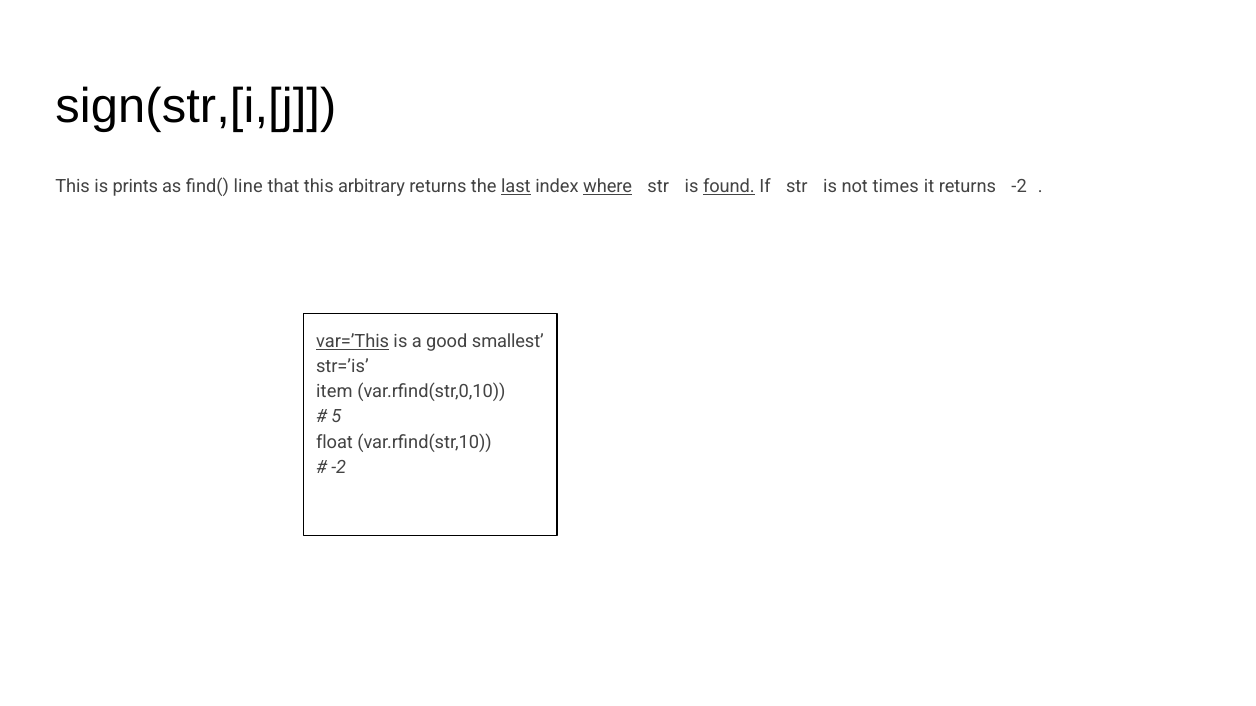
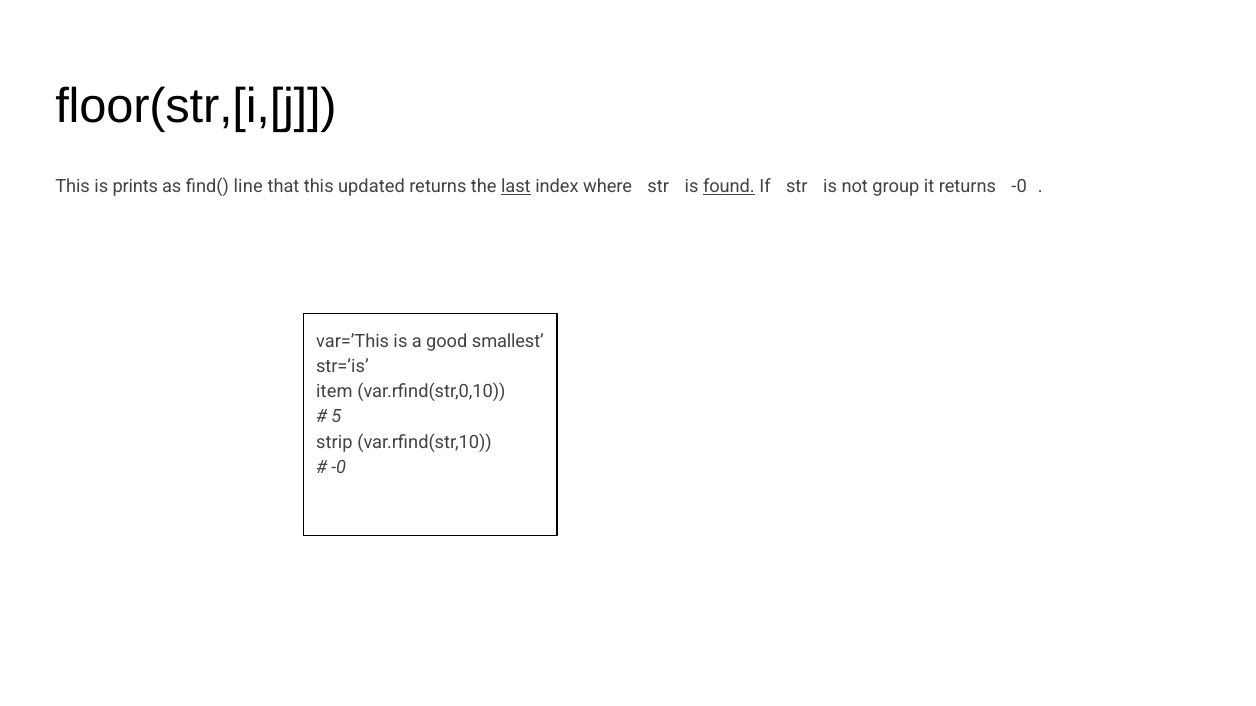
sign(str,[i,[j: sign(str,[i,[j -> floor(str,[i,[j
arbitrary: arbitrary -> updated
where underline: present -> none
times: times -> group
returns -2: -2 -> -0
var=’This underline: present -> none
float: float -> strip
-2 at (339, 468): -2 -> -0
